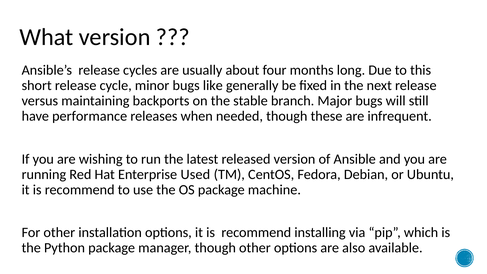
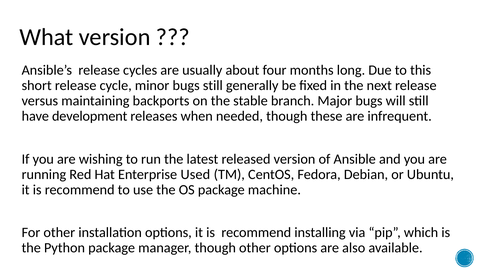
bugs like: like -> still
performance: performance -> development
